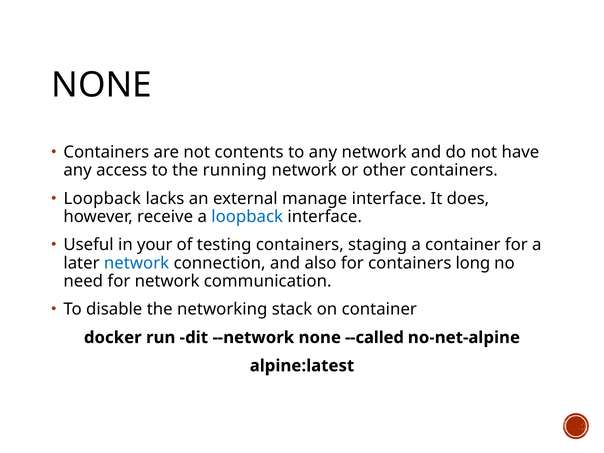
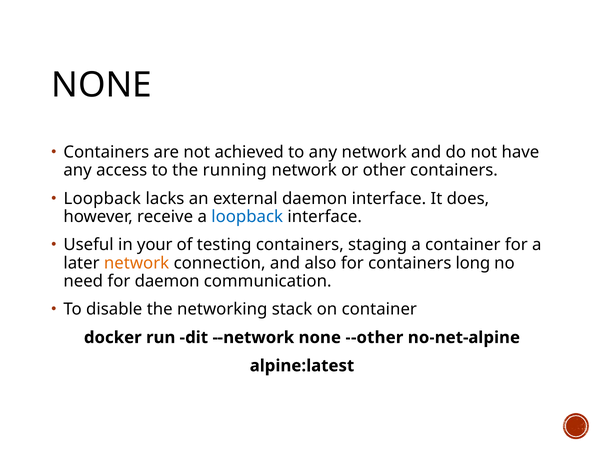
contents: contents -> achieved
external manage: manage -> daemon
network at (137, 263) colour: blue -> orange
for network: network -> daemon
--called: --called -> --other
